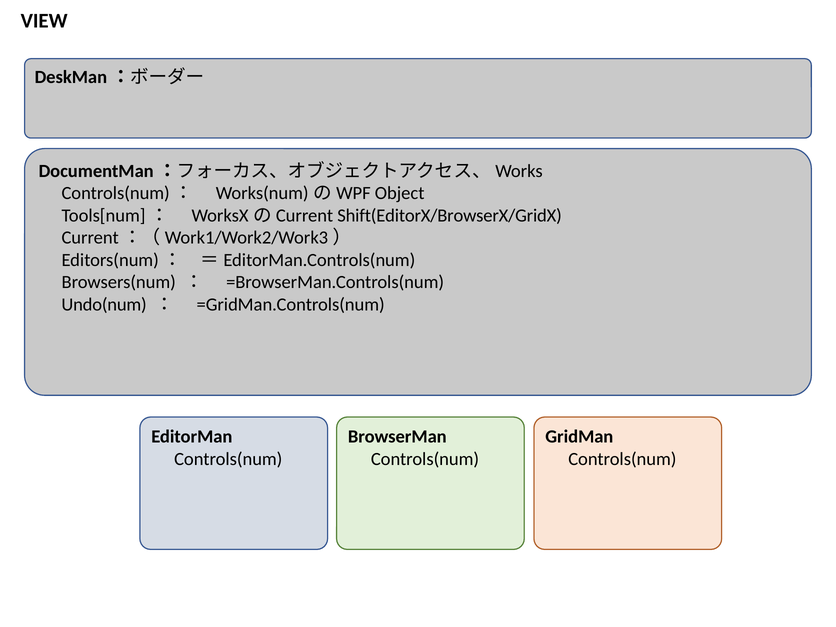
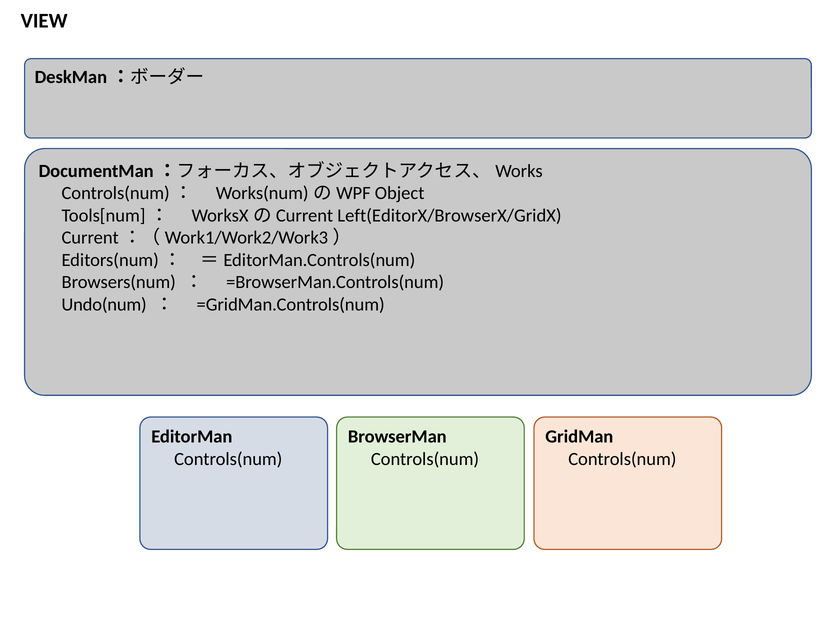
Shift(EditorX/BrowserX/GridX: Shift(EditorX/BrowserX/GridX -> Left(EditorX/BrowserX/GridX
